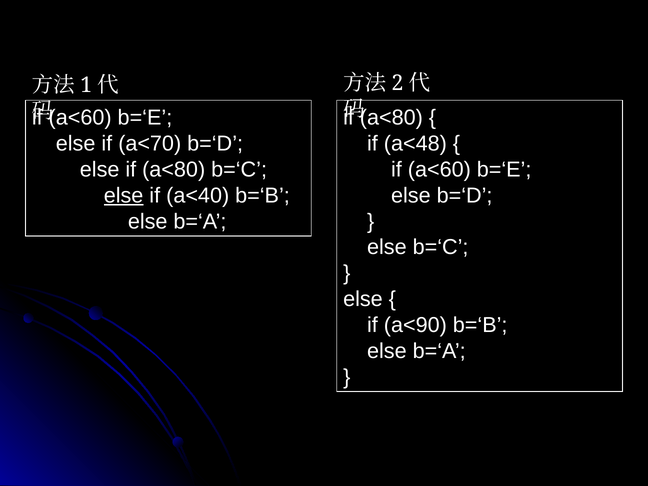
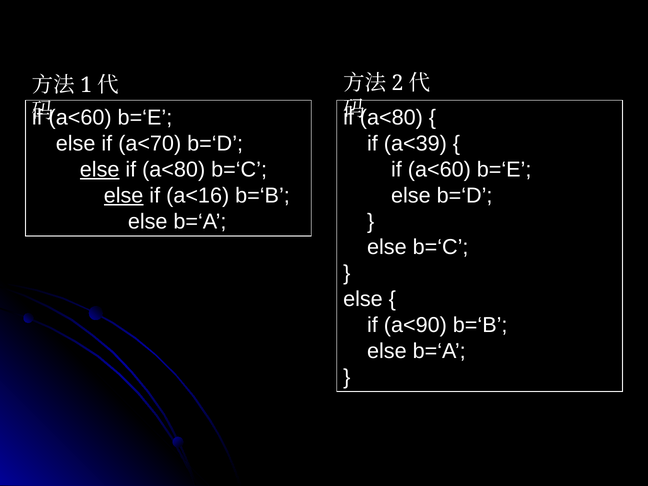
a<48: a<48 -> a<39
else at (100, 170) underline: none -> present
a<40: a<40 -> a<16
